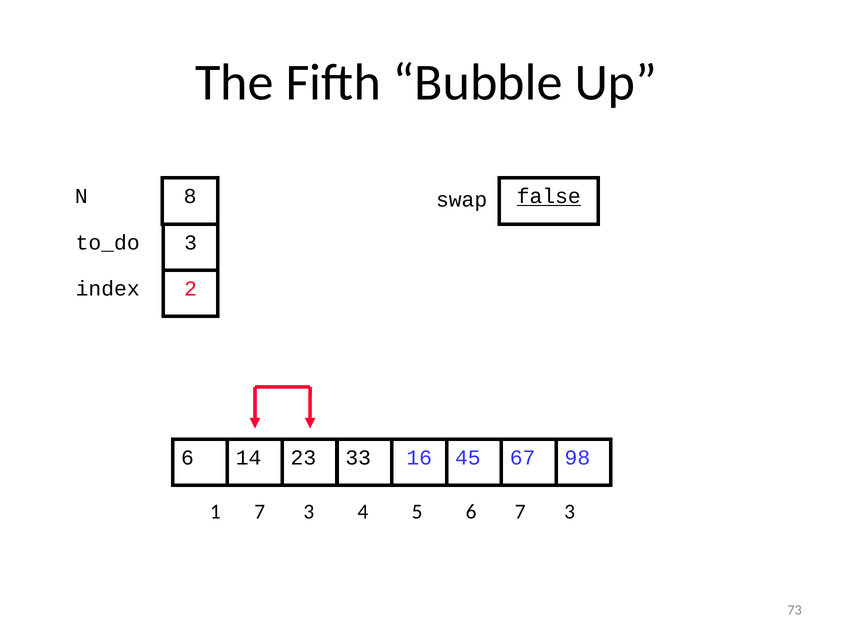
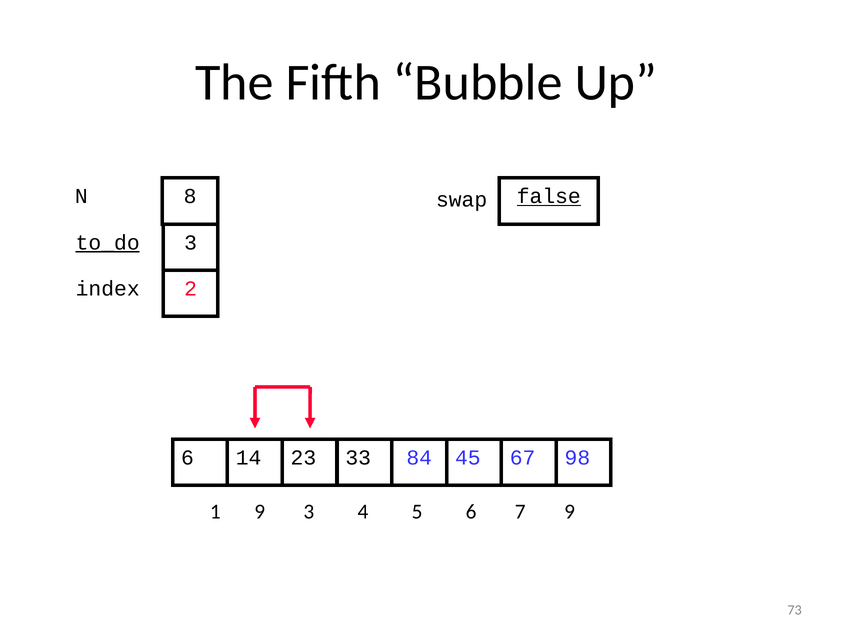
to_do underline: none -> present
16: 16 -> 84
1 7: 7 -> 9
6 7 3: 3 -> 9
